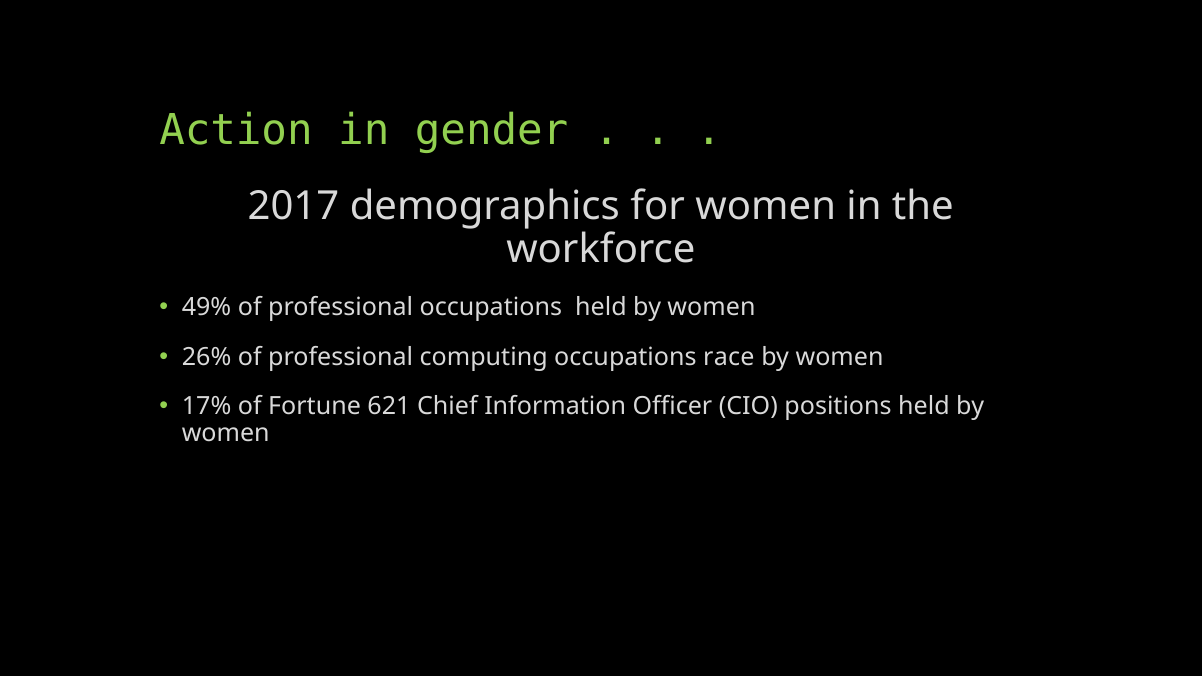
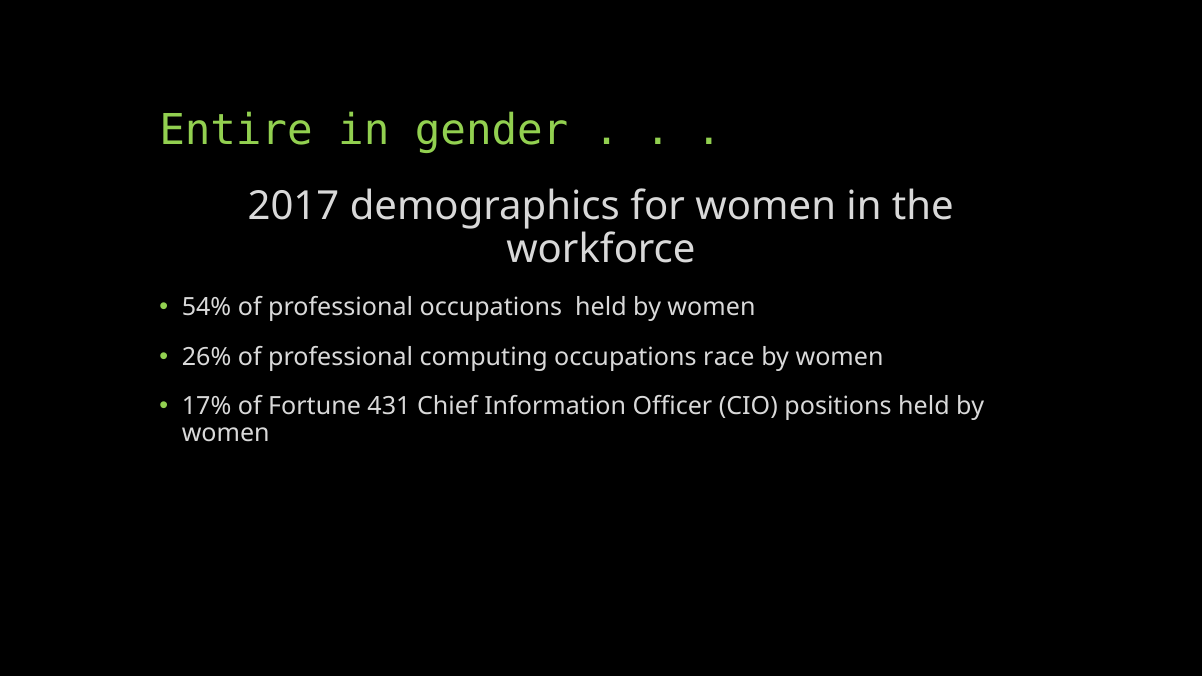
Action: Action -> Entire
49%: 49% -> 54%
621: 621 -> 431
